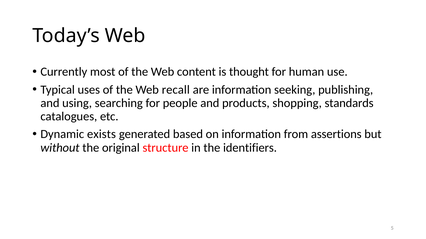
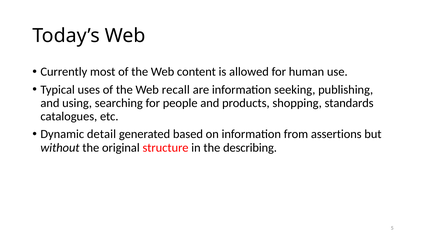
thought: thought -> allowed
exists: exists -> detail
identifiers: identifiers -> describing
